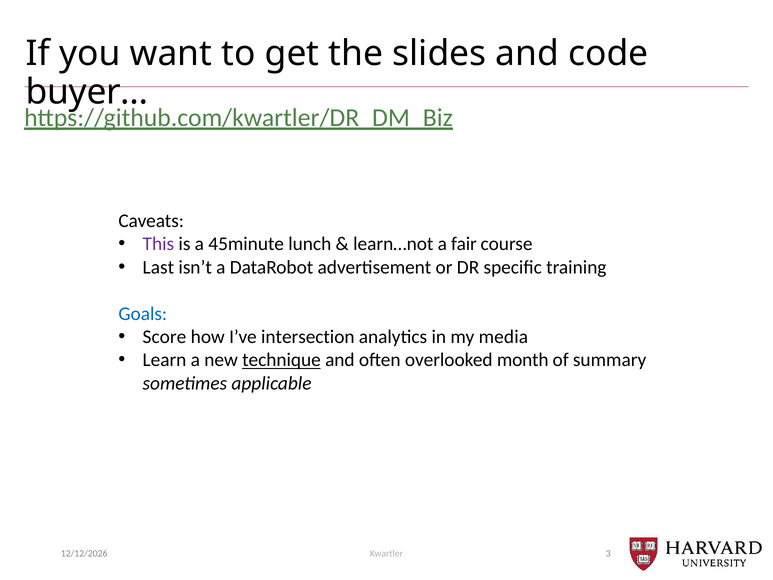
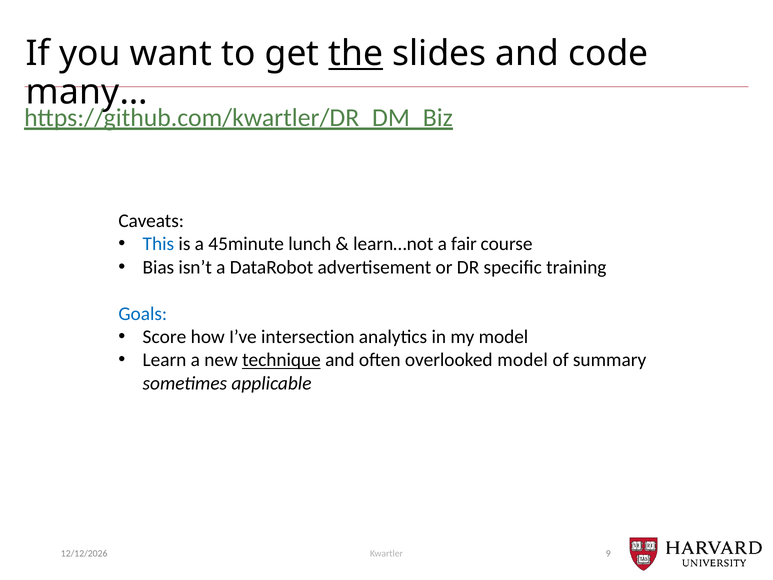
the underline: none -> present
buyer…: buyer… -> many…
This colour: purple -> blue
Last: Last -> Bias
my media: media -> model
overlooked month: month -> model
3: 3 -> 9
